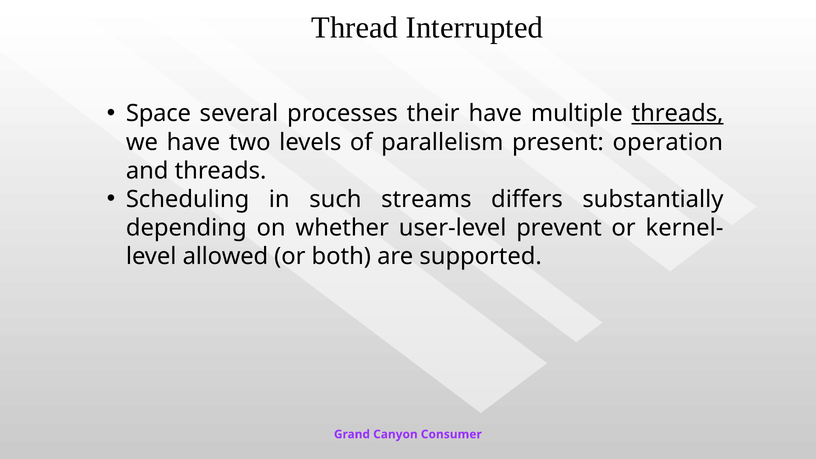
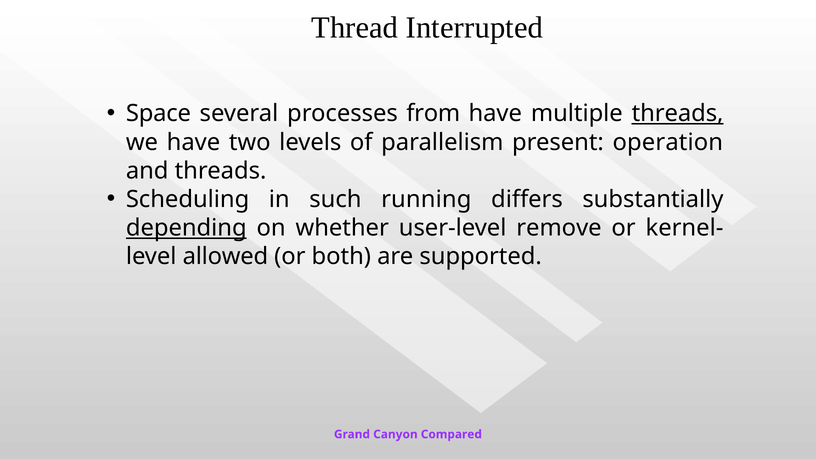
their: their -> from
streams: streams -> running
depending underline: none -> present
prevent: prevent -> remove
Consumer: Consumer -> Compared
